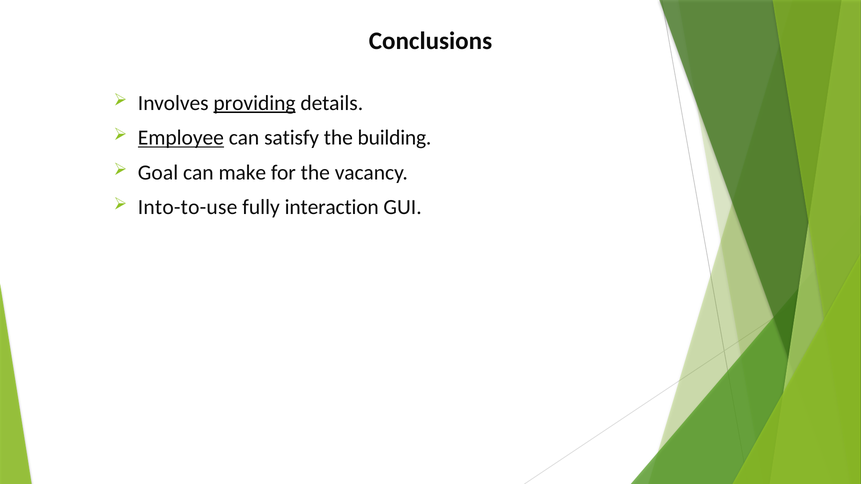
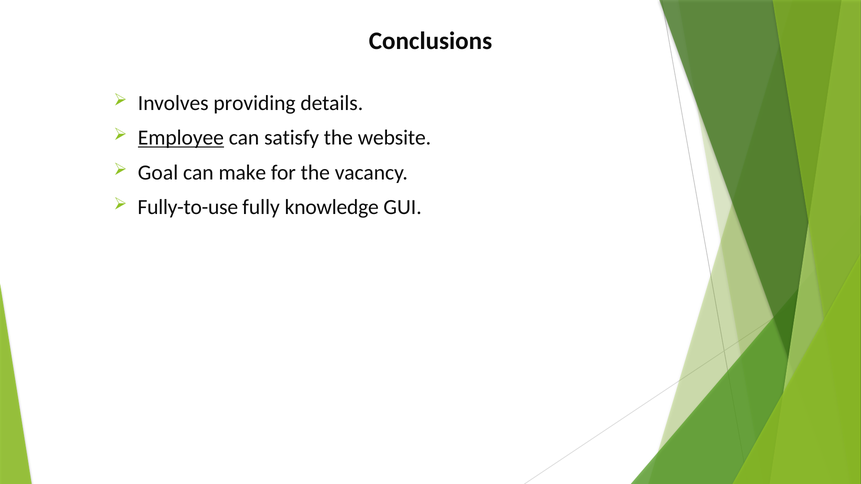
providing underline: present -> none
building: building -> website
Into-to-use: Into-to-use -> Fully-to-use
interaction: interaction -> knowledge
